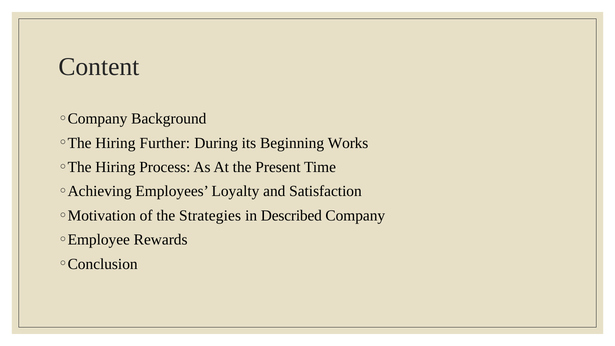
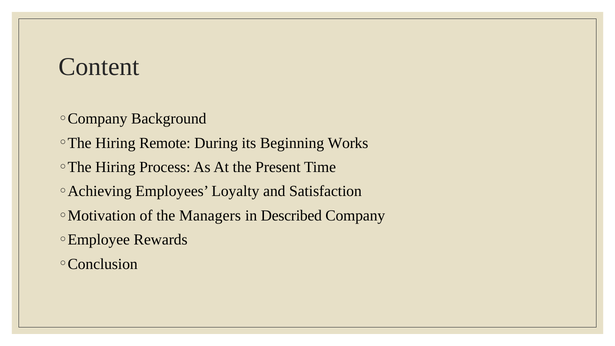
Further: Further -> Remote
Strategies: Strategies -> Managers
